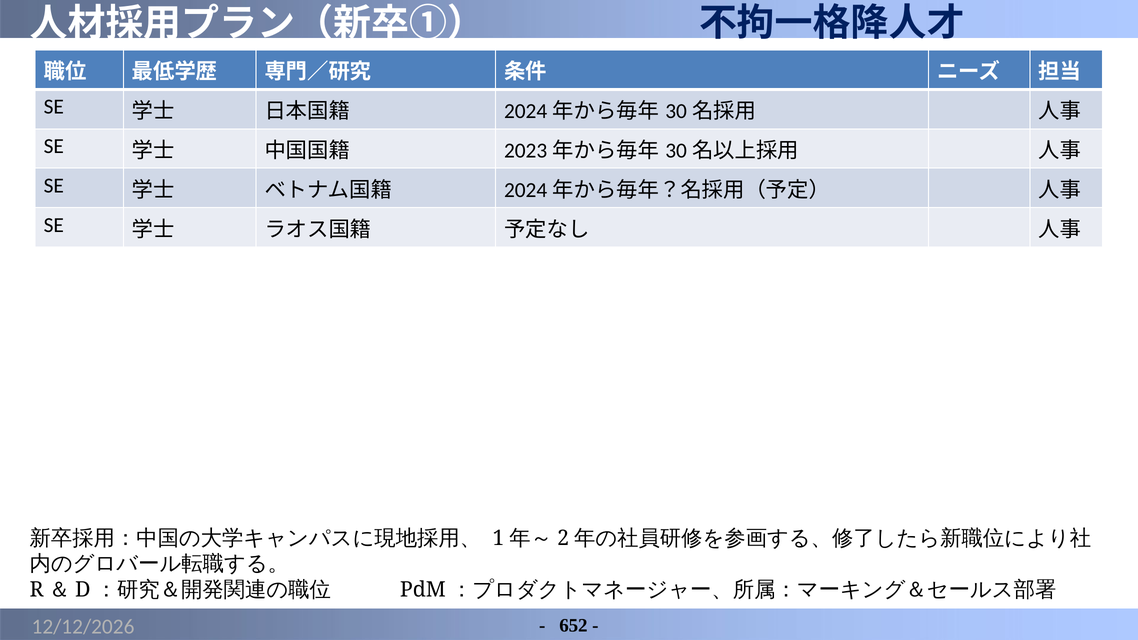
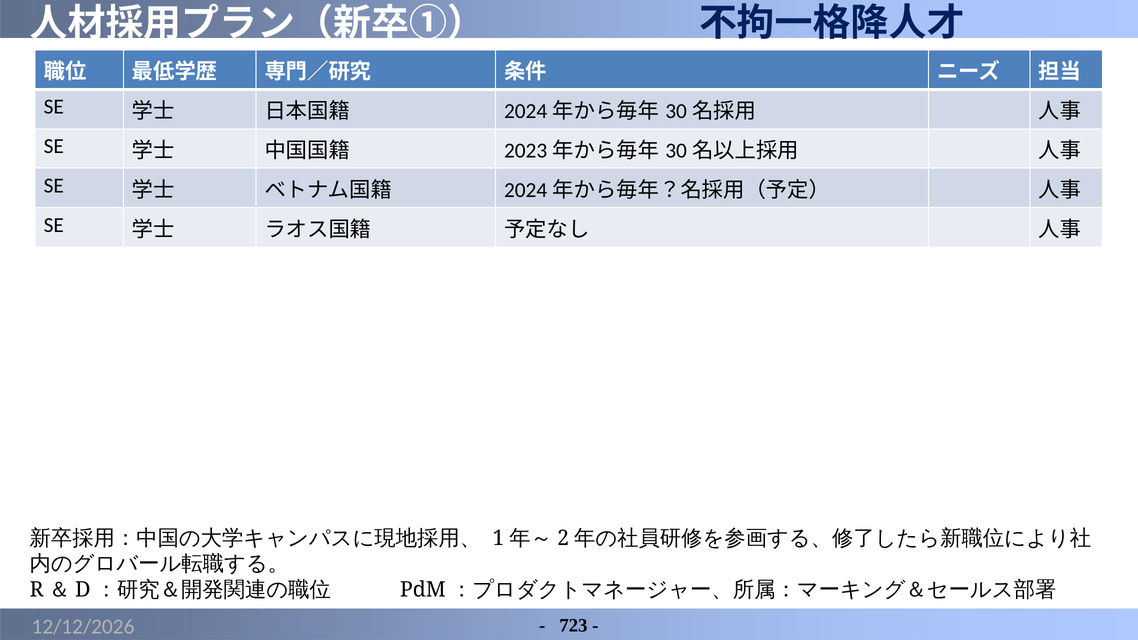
652: 652 -> 723
